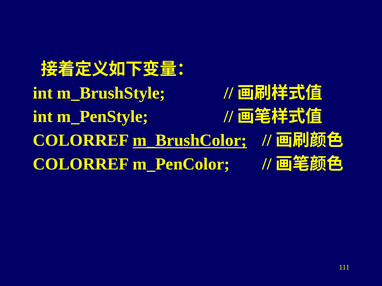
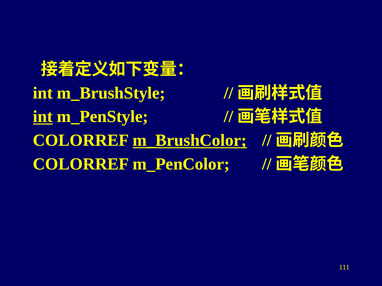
int at (43, 117) underline: none -> present
